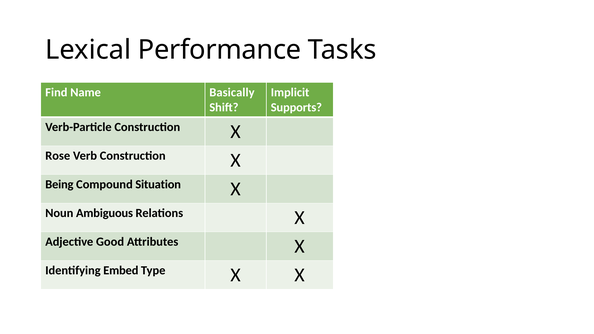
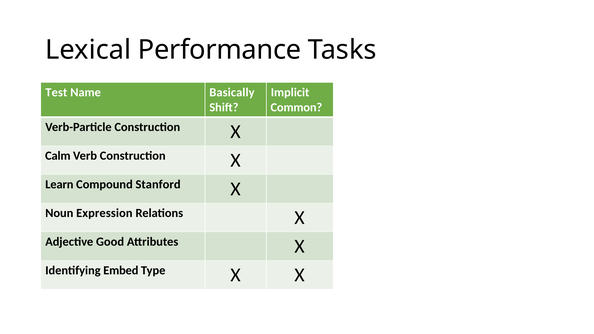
Find: Find -> Test
Supports: Supports -> Common
Rose: Rose -> Calm
Being: Being -> Learn
Situation: Situation -> Stanford
Ambiguous: Ambiguous -> Expression
